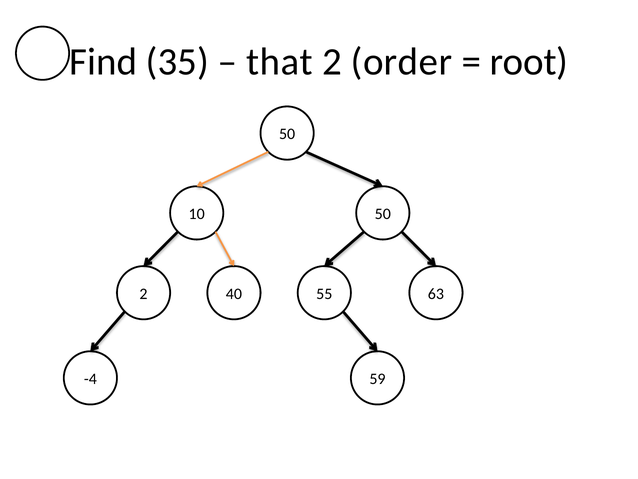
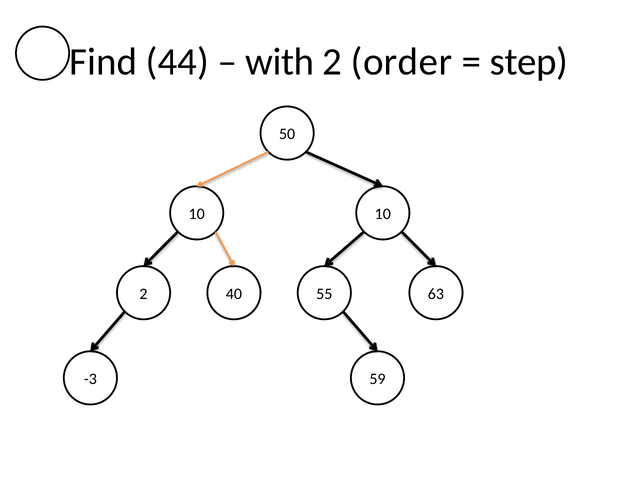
35: 35 -> 44
that: that -> with
root: root -> step
10 50: 50 -> 10
-4: -4 -> -3
